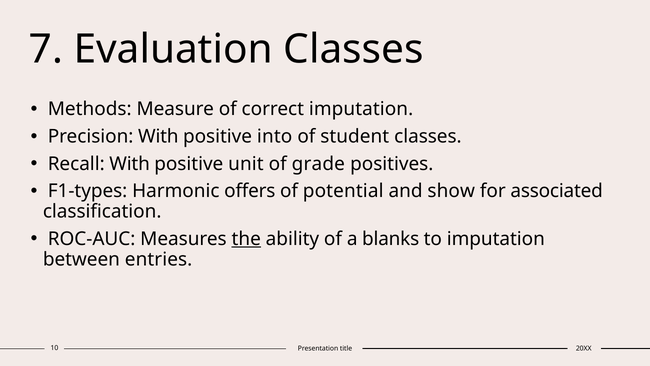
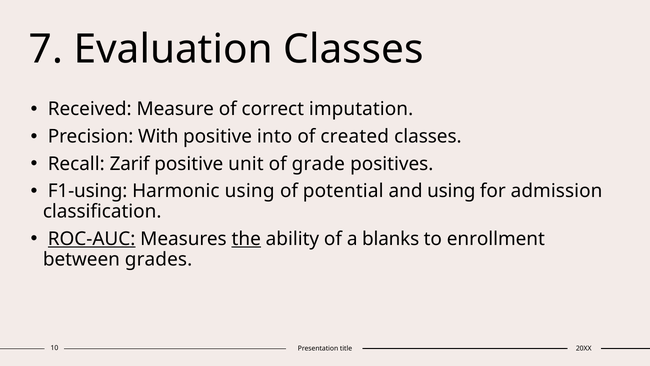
Methods: Methods -> Received
student: student -> created
Recall With: With -> Zarif
F1-types: F1-types -> F1-using
Harmonic offers: offers -> using
and show: show -> using
associated: associated -> admission
ROC-AUC underline: none -> present
to imputation: imputation -> enrollment
entries: entries -> grades
